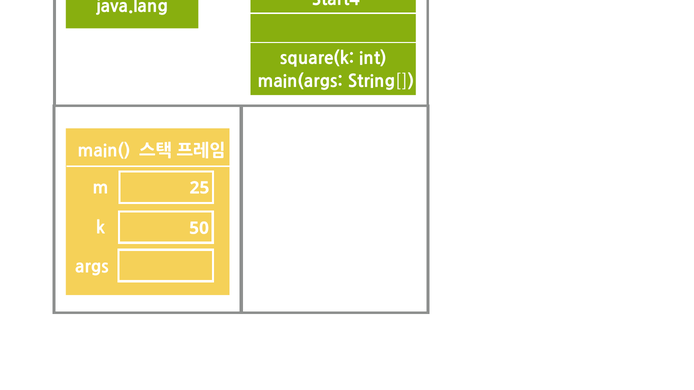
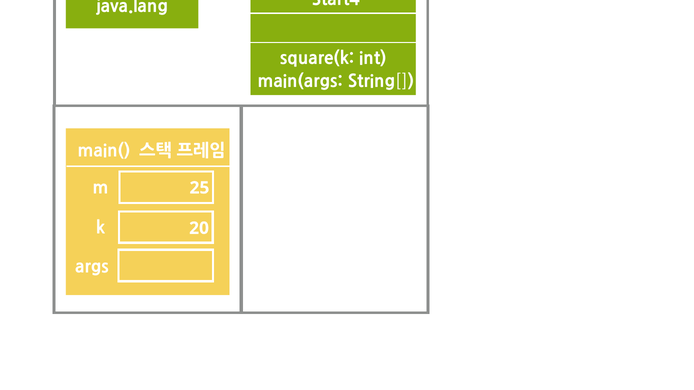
50: 50 -> 20
